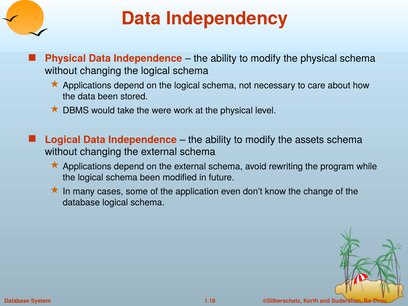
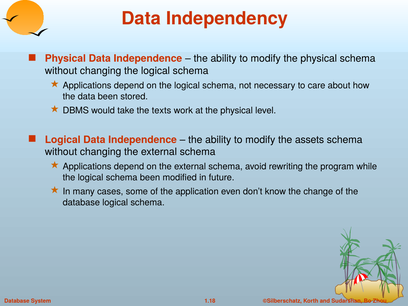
were: were -> texts
